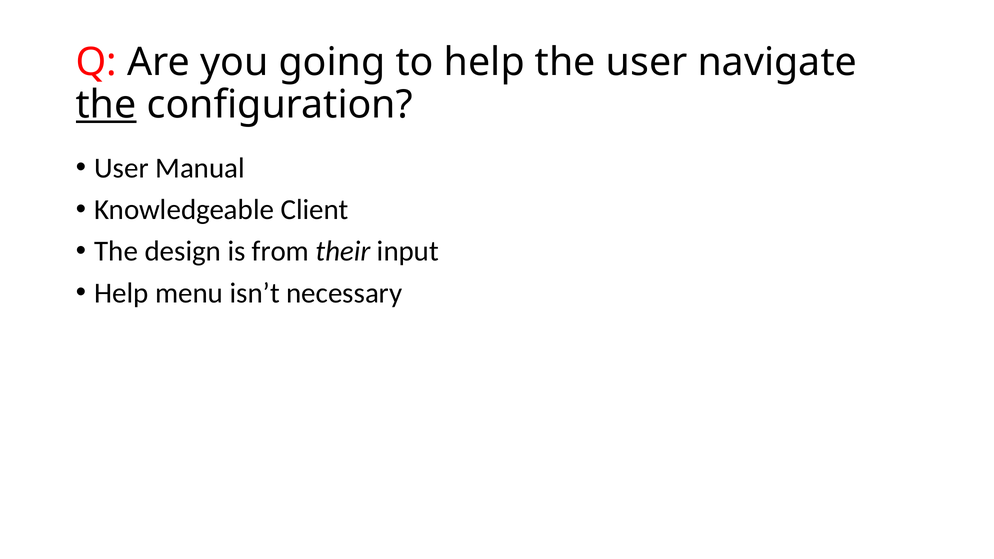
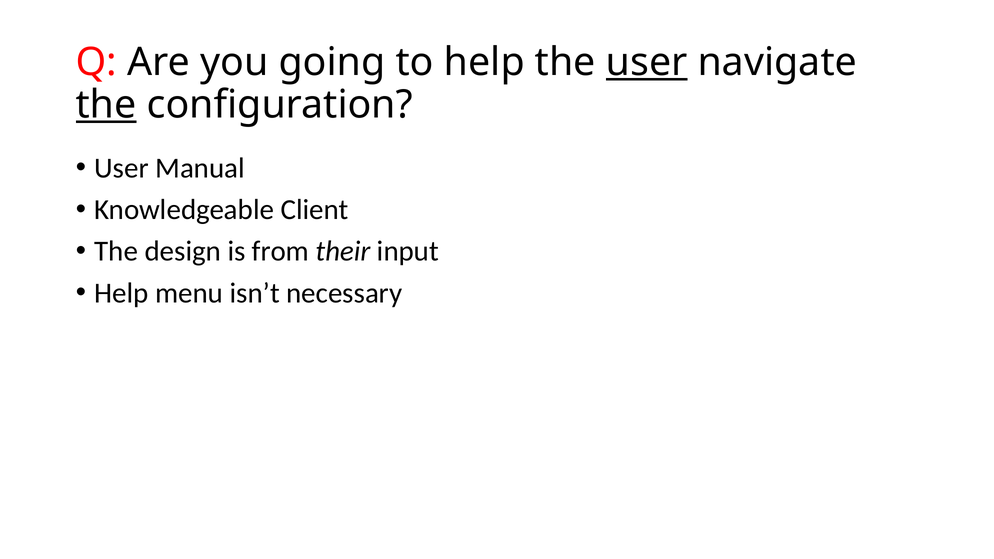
user at (647, 62) underline: none -> present
